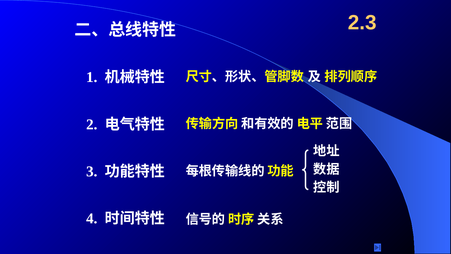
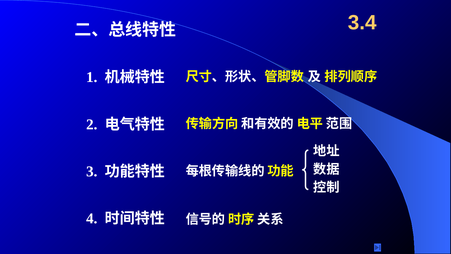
2.3: 2.3 -> 3.4
